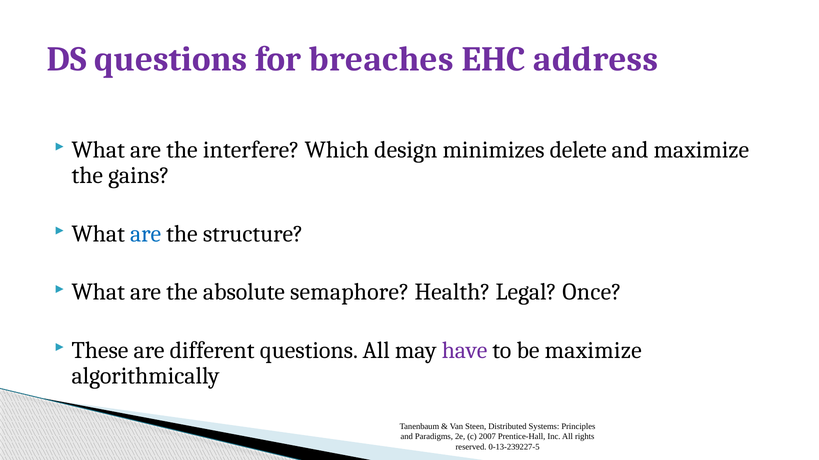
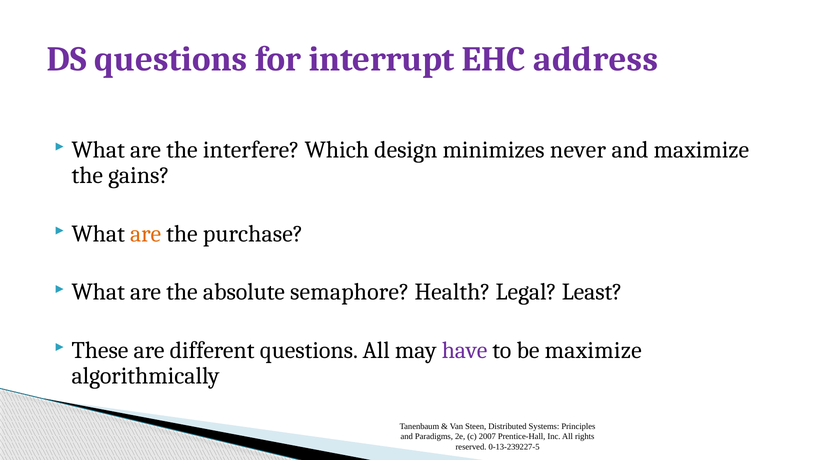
breaches: breaches -> interrupt
delete: delete -> never
are at (146, 234) colour: blue -> orange
structure: structure -> purchase
Once: Once -> Least
